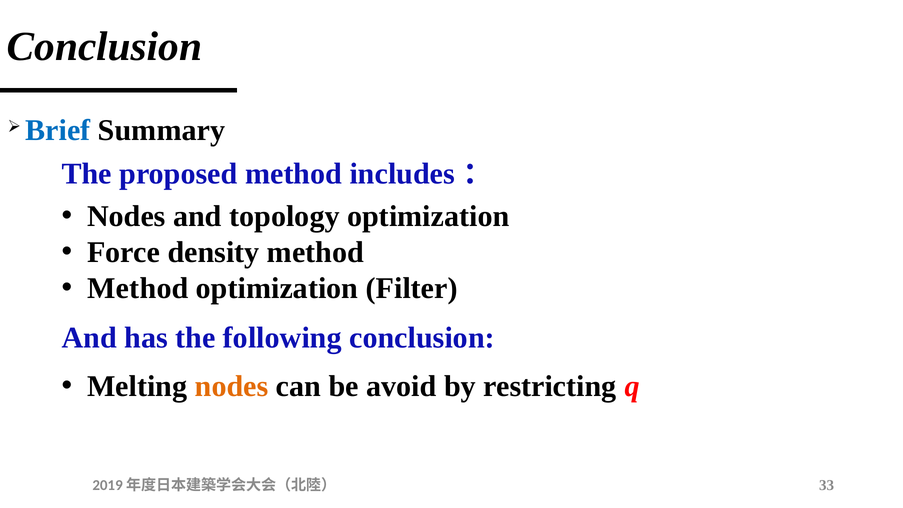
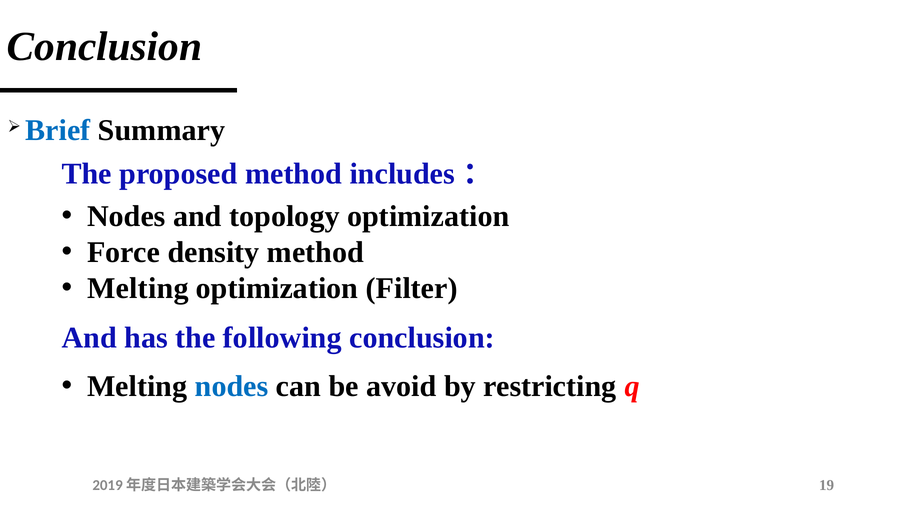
Method at (138, 289): Method -> Melting
nodes at (232, 386) colour: orange -> blue
33: 33 -> 19
